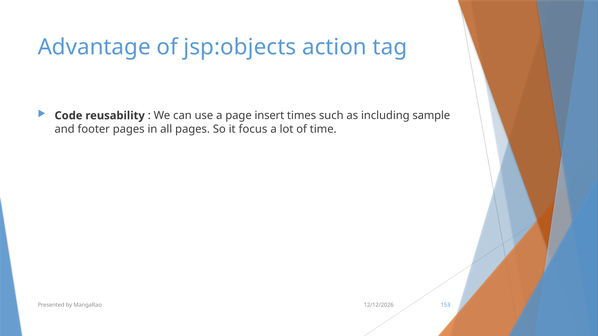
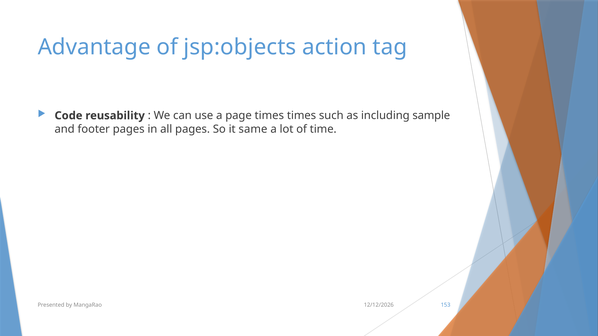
page insert: insert -> times
focus: focus -> same
